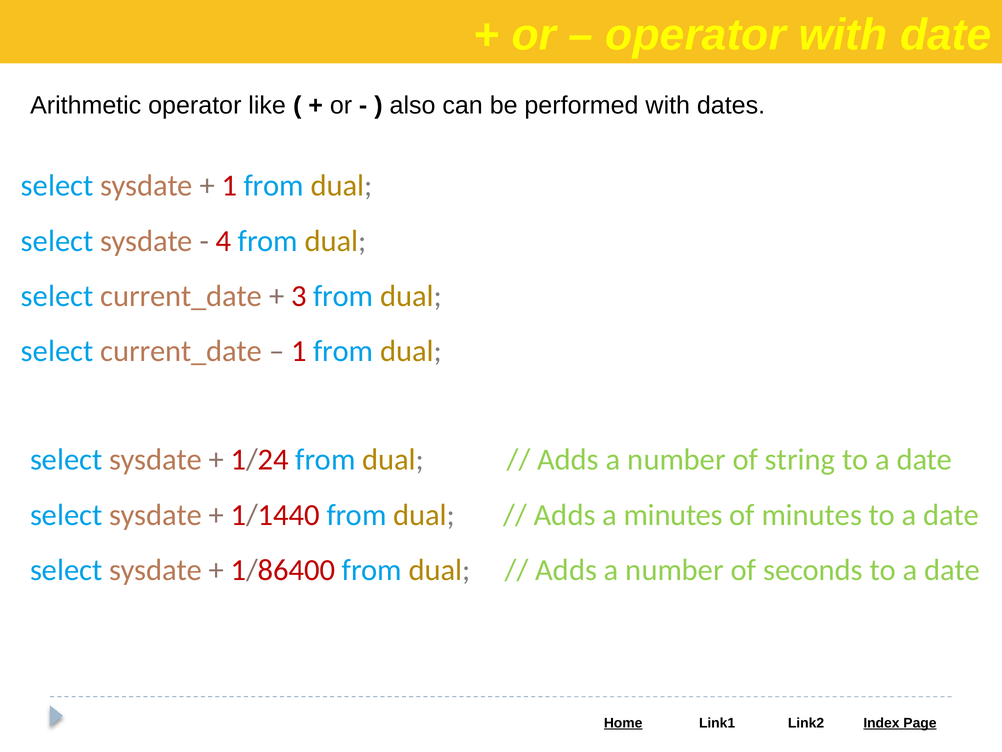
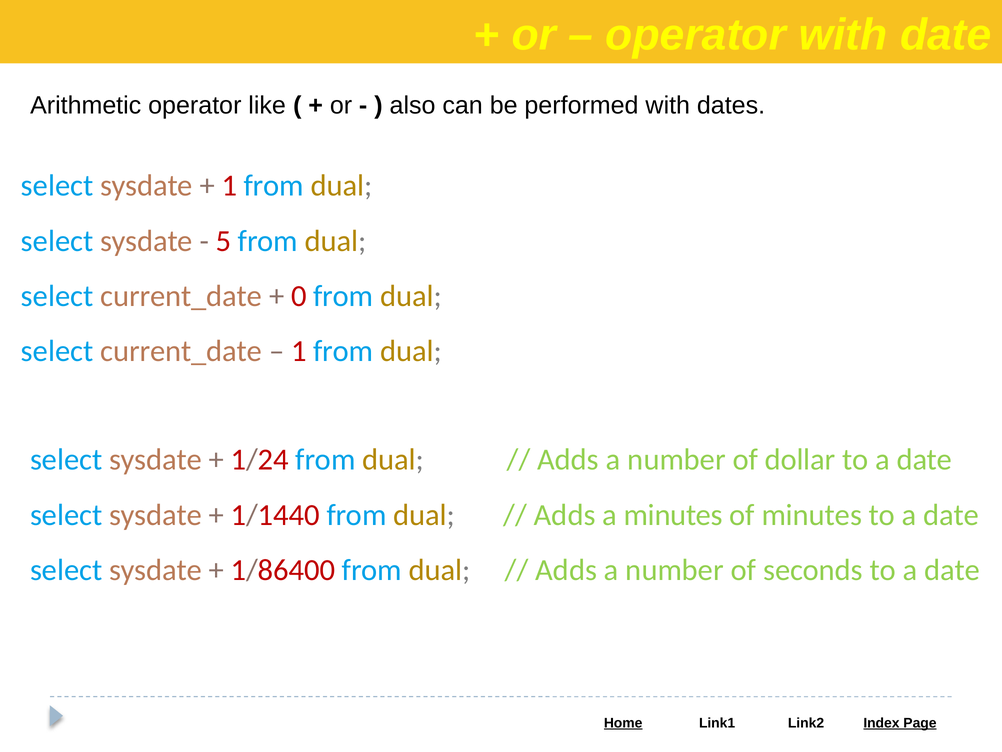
4: 4 -> 5
3: 3 -> 0
string: string -> dollar
